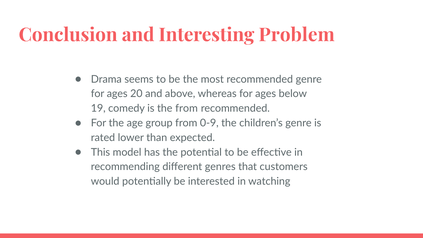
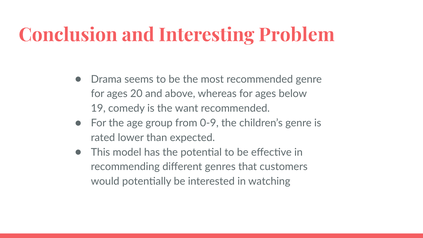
the from: from -> want
